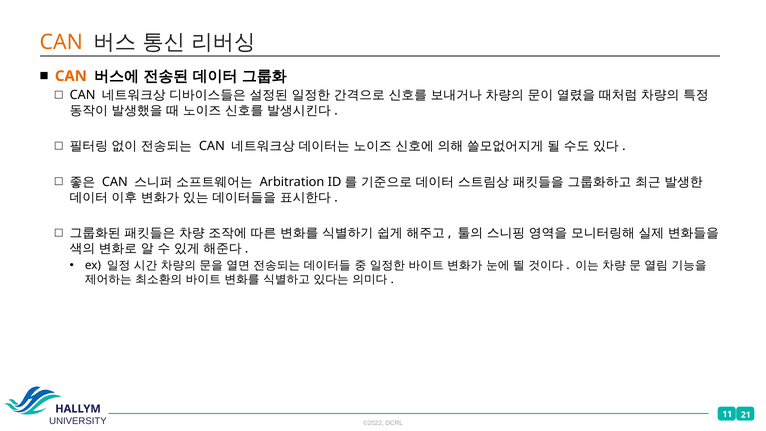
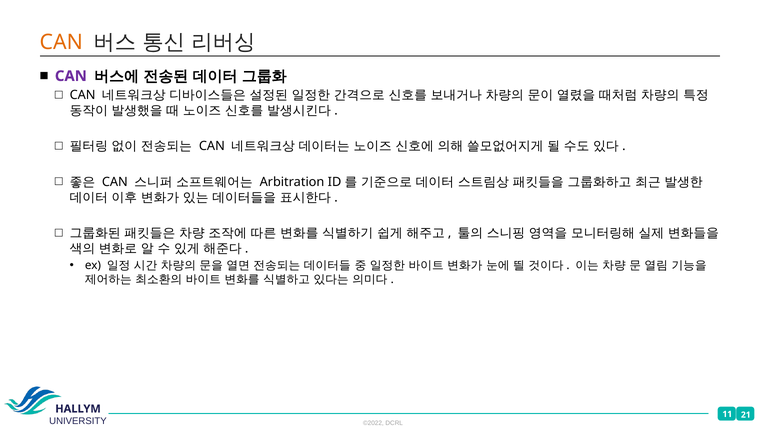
CAN at (71, 76) colour: orange -> purple
